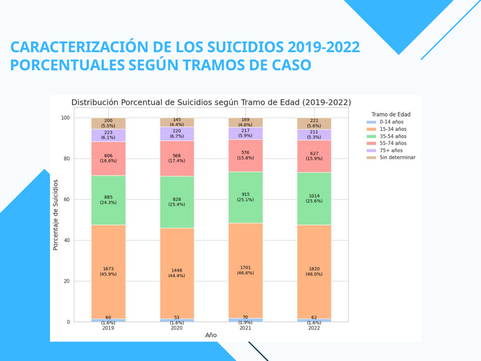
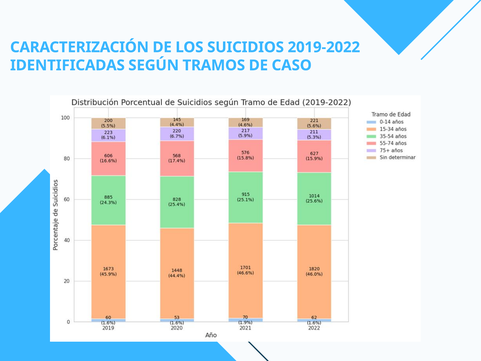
PORCENTUALES: PORCENTUALES -> IDENTIFICADAS
